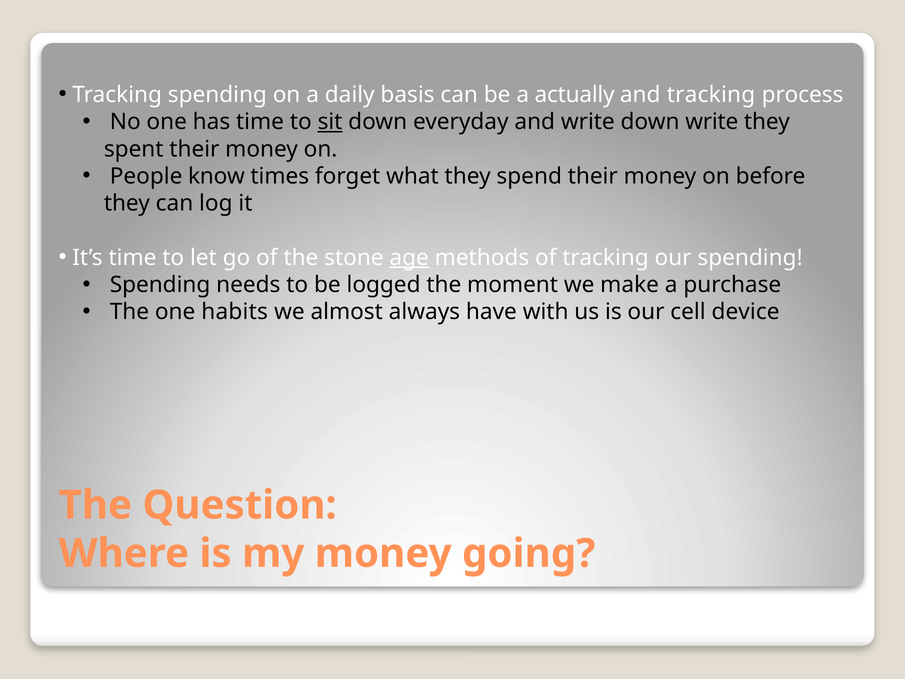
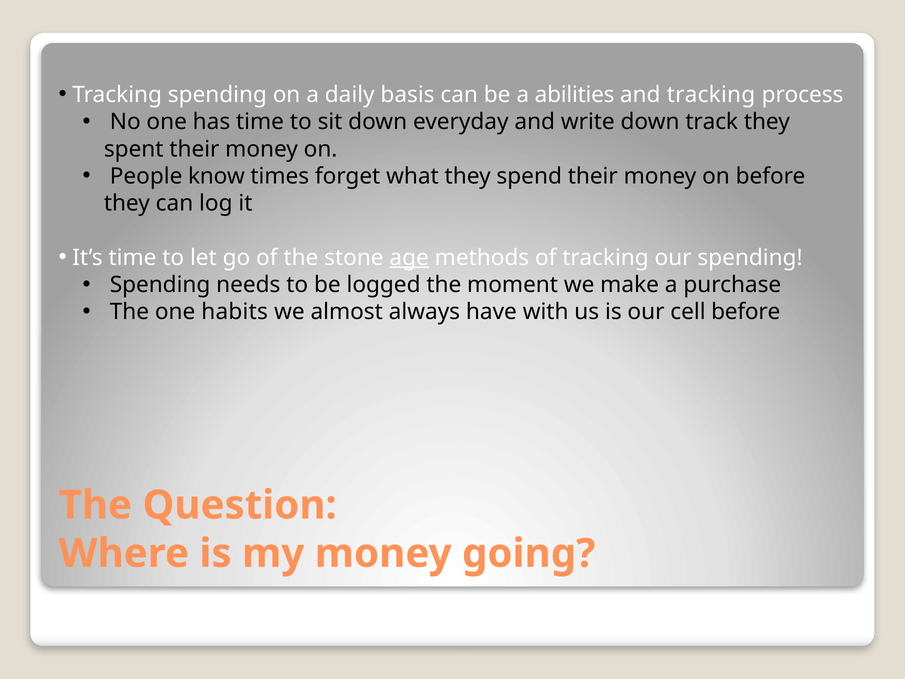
actually: actually -> abilities
sit underline: present -> none
down write: write -> track
cell device: device -> before
